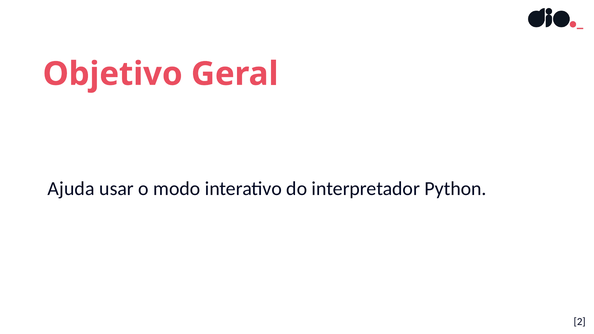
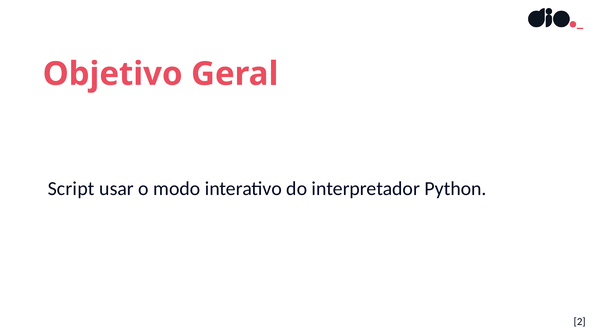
Ajuda: Ajuda -> Script
